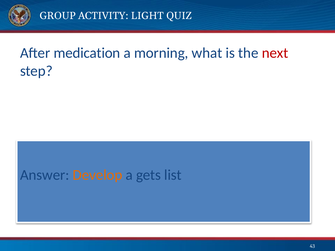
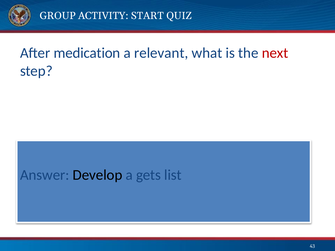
LIGHT: LIGHT -> START
morning: morning -> relevant
Develop colour: orange -> black
